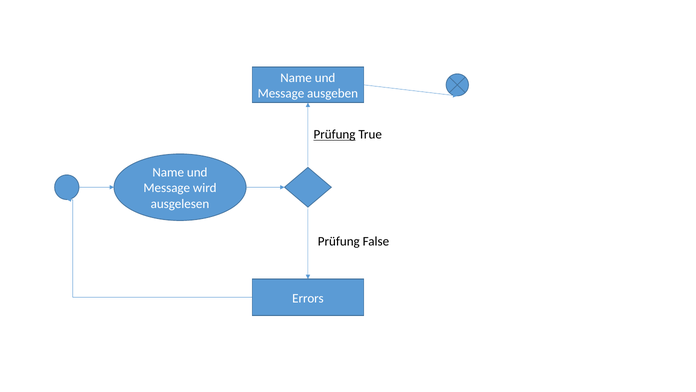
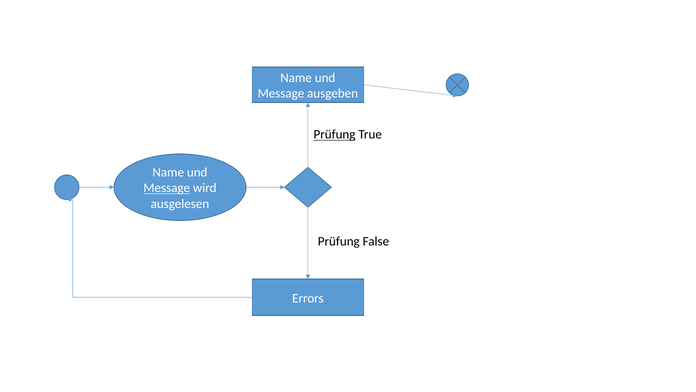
Message at (167, 188) underline: none -> present
